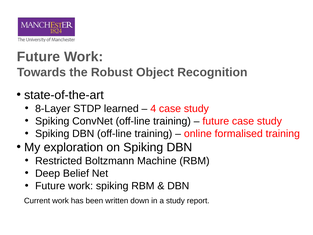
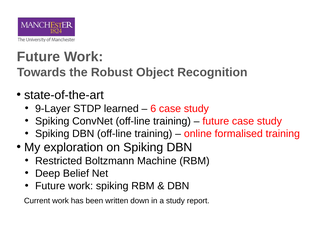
8-Layer: 8-Layer -> 9-Layer
4: 4 -> 6
